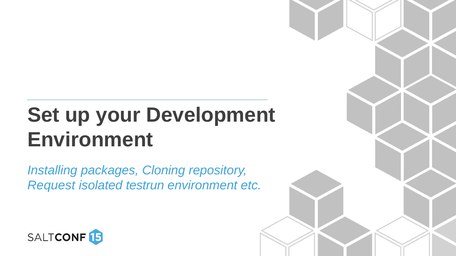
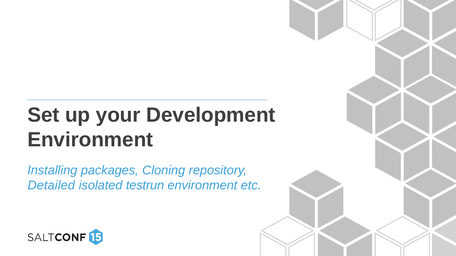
Request: Request -> Detailed
